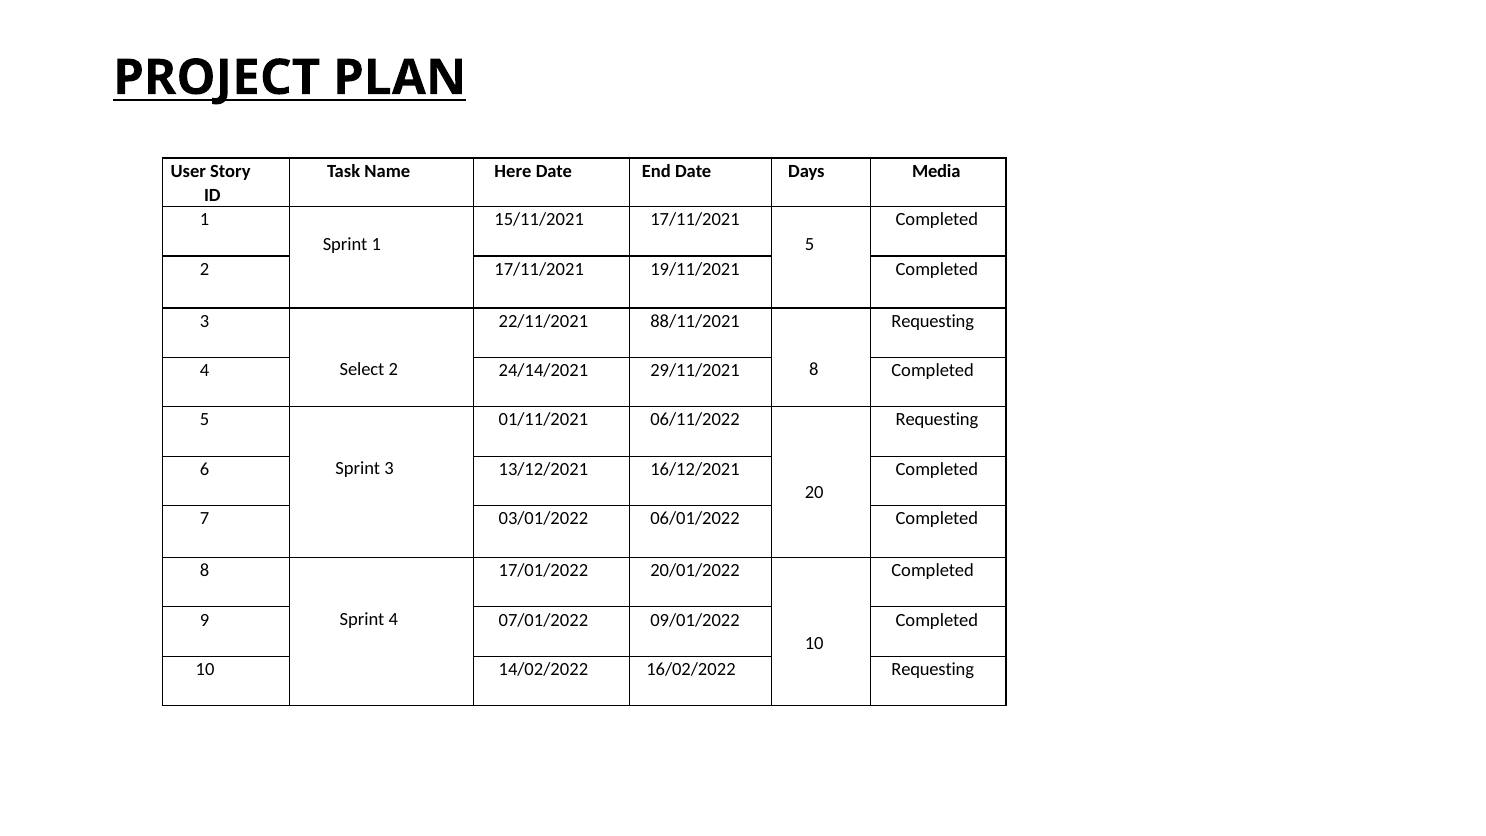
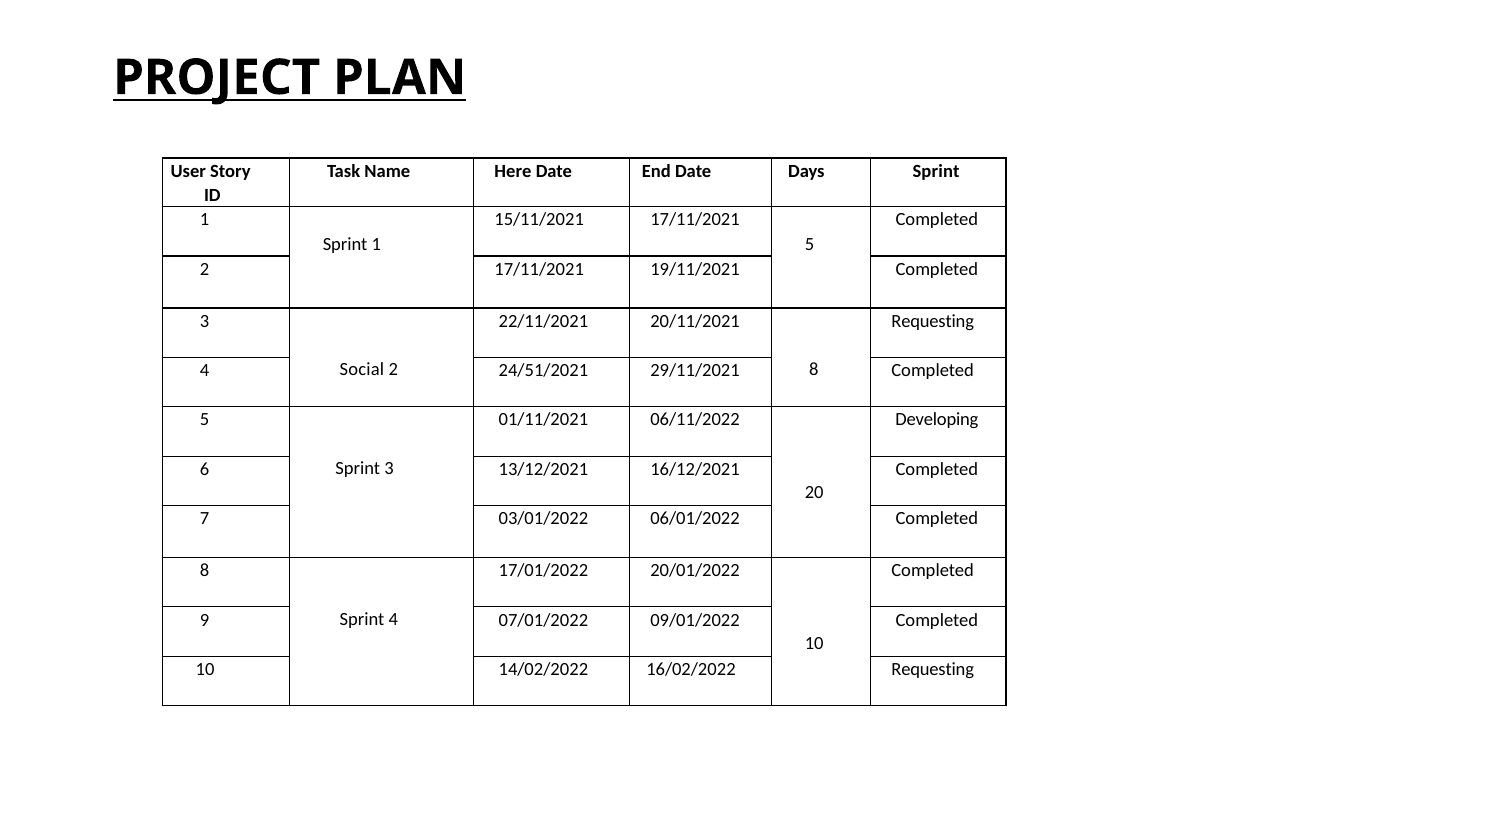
Days Media: Media -> Sprint
88/11/2021: 88/11/2021 -> 20/11/2021
Select: Select -> Social
24/14/2021: 24/14/2021 -> 24/51/2021
Requesting at (937, 420): Requesting -> Developing
